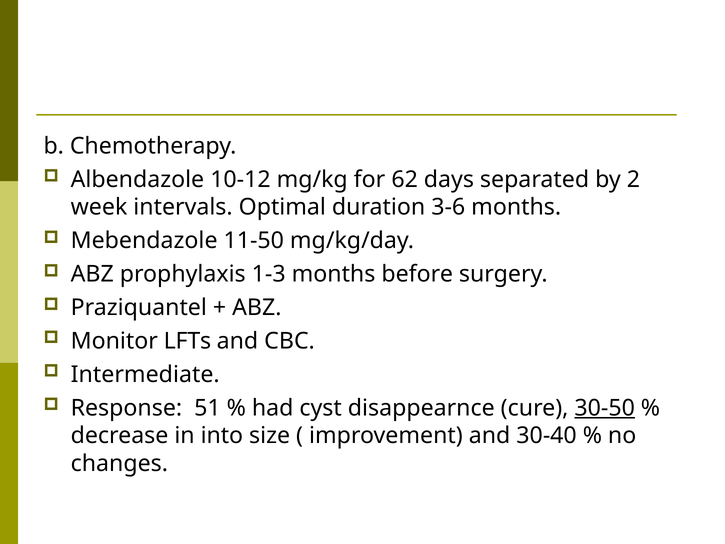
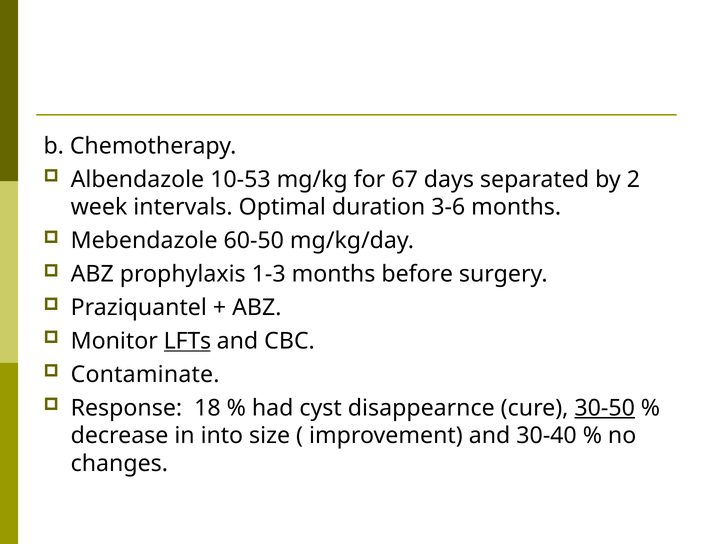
10-12: 10-12 -> 10-53
62: 62 -> 67
11-50: 11-50 -> 60-50
LFTs underline: none -> present
Intermediate: Intermediate -> Contaminate
51: 51 -> 18
